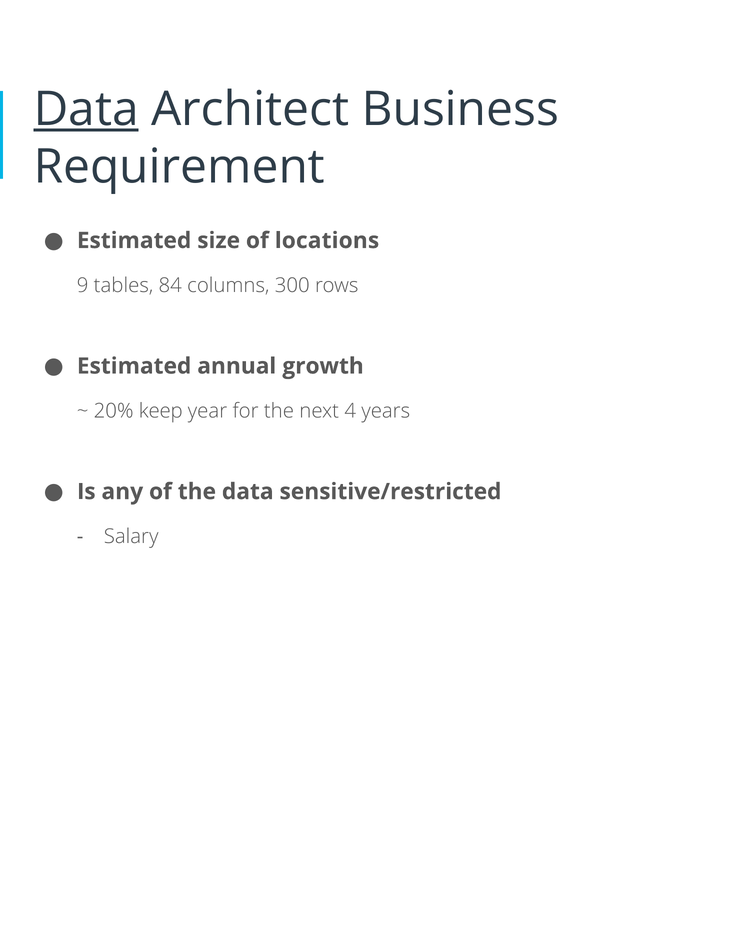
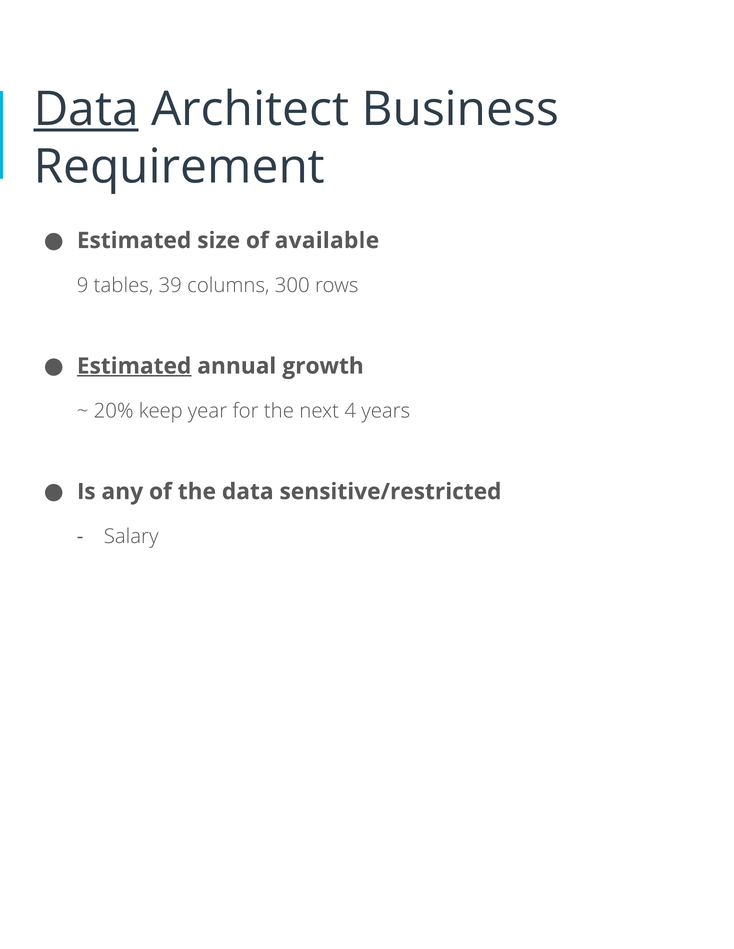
locations: locations -> available
84: 84 -> 39
Estimated at (134, 366) underline: none -> present
